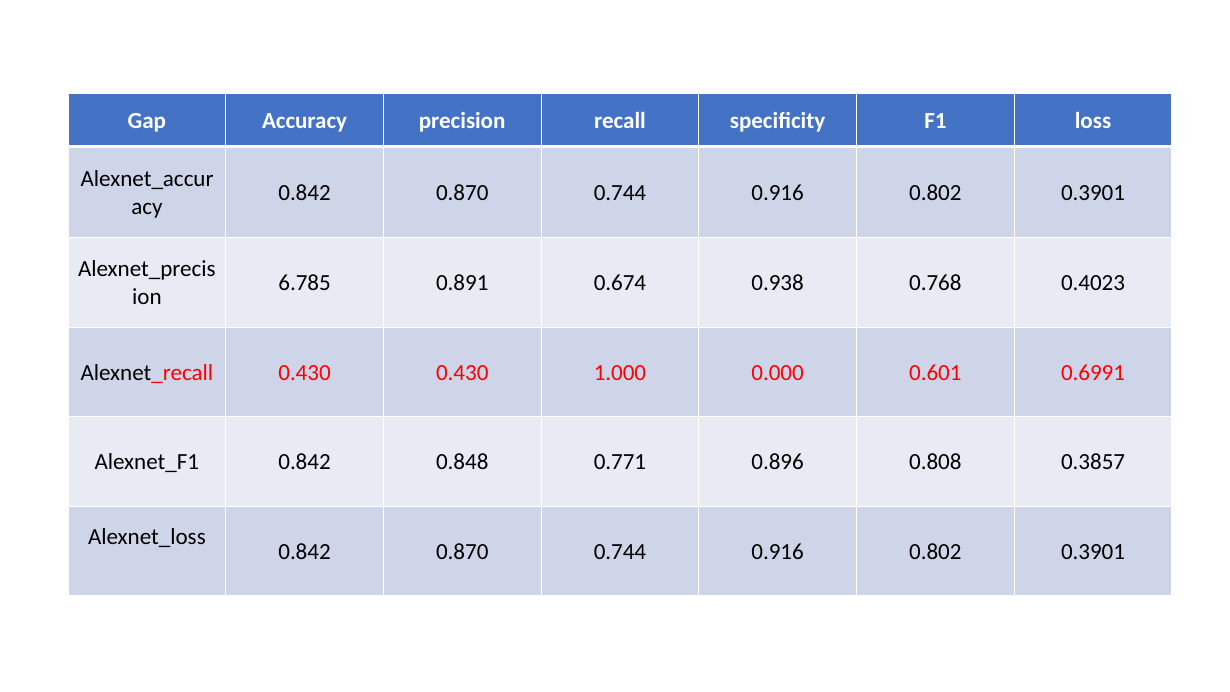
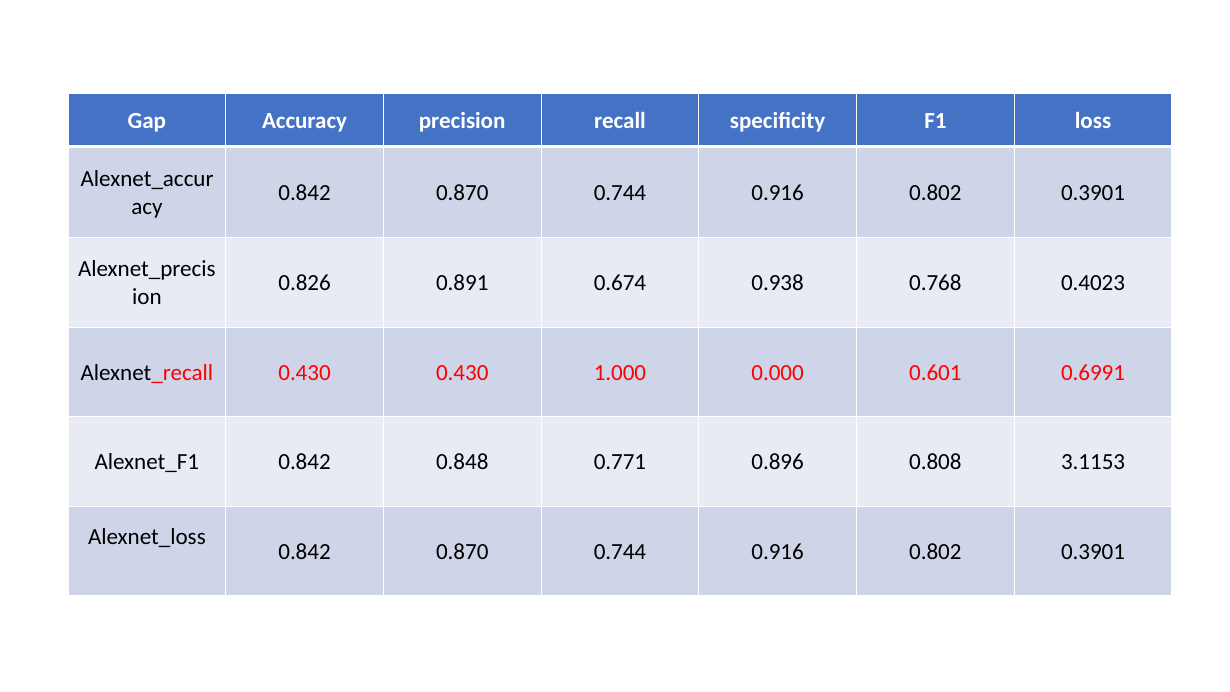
6.785: 6.785 -> 0.826
0.3857: 0.3857 -> 3.1153
